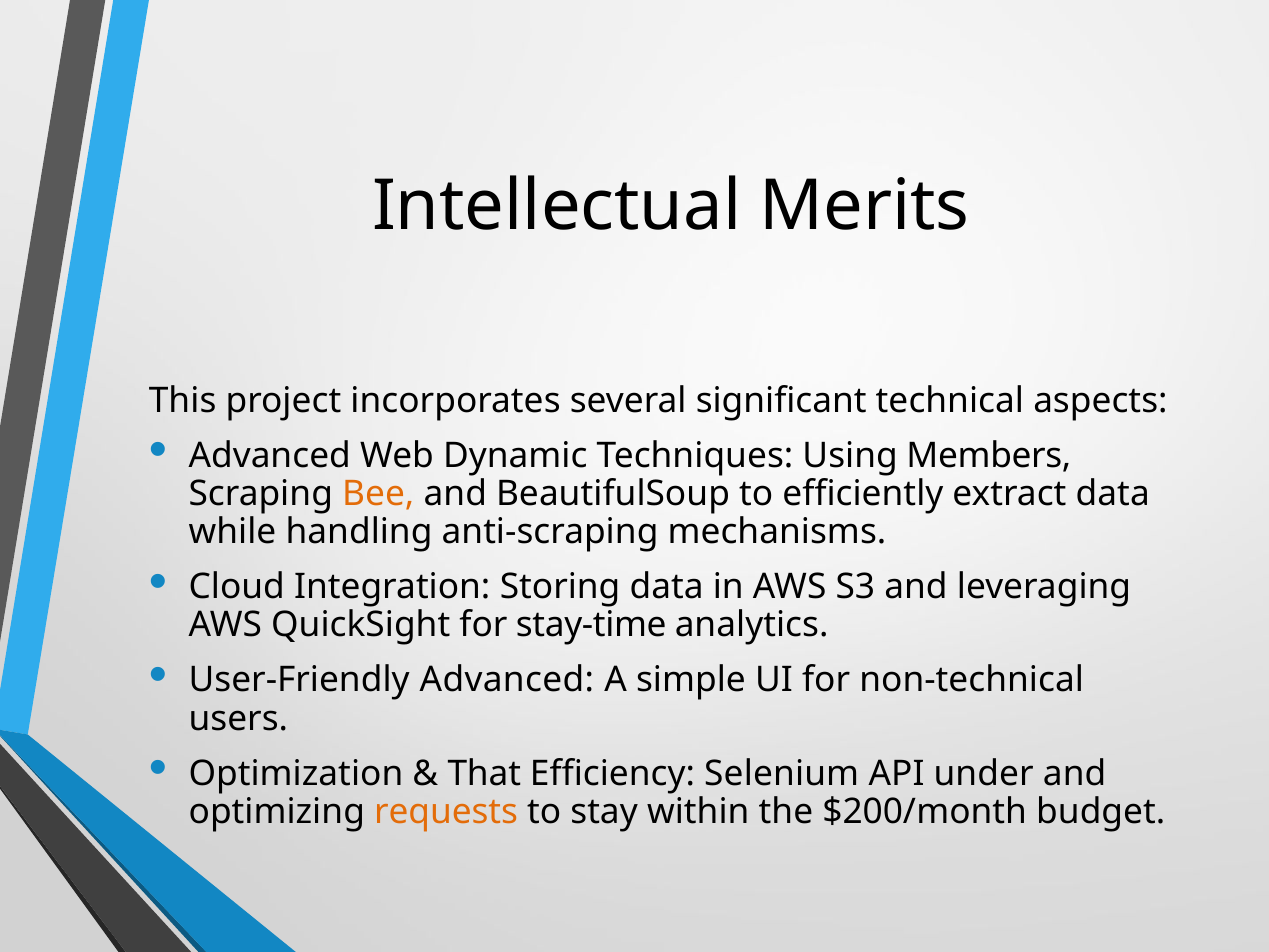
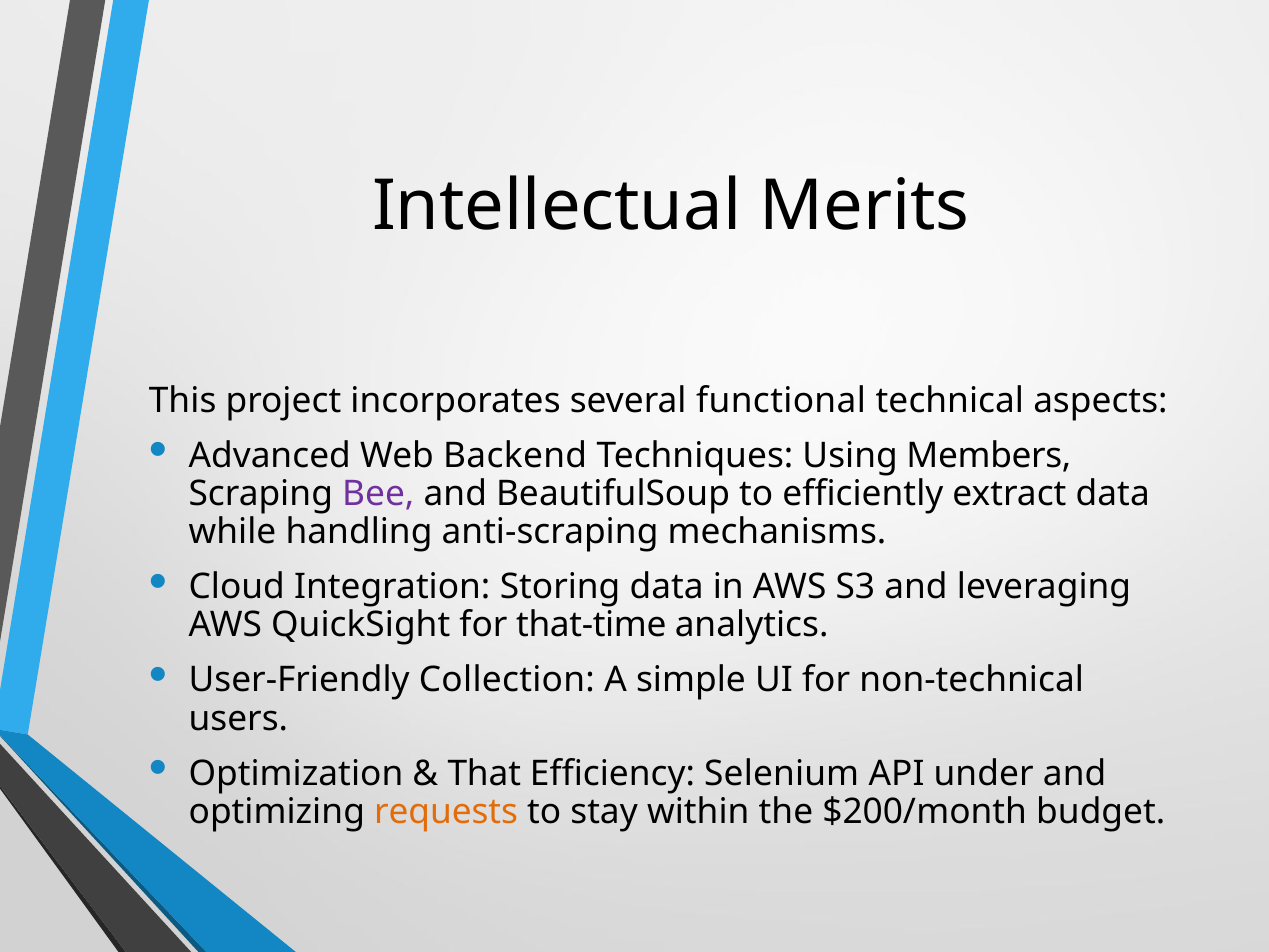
significant: significant -> functional
Dynamic: Dynamic -> Backend
Bee colour: orange -> purple
stay-time: stay-time -> that-time
User-Friendly Advanced: Advanced -> Collection
